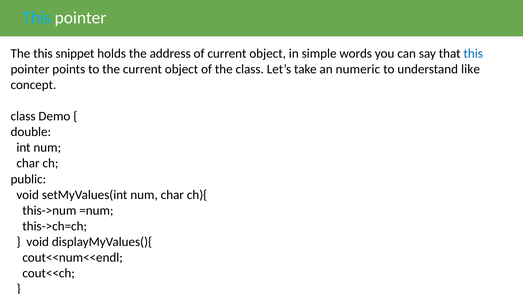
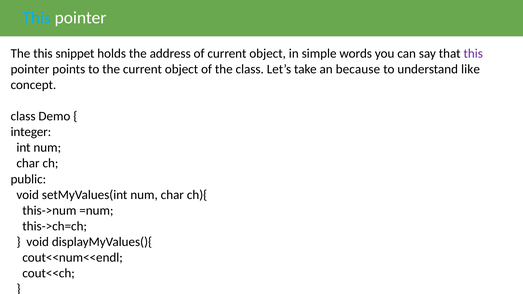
this at (473, 54) colour: blue -> purple
numeric: numeric -> because
double: double -> integer
